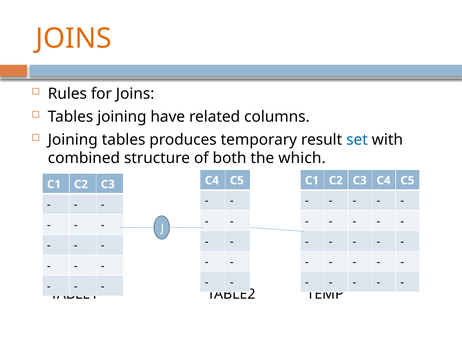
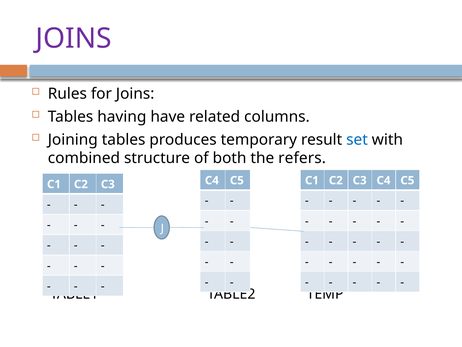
JOINS at (74, 39) colour: orange -> purple
Tables joining: joining -> having
which: which -> refers
